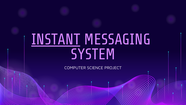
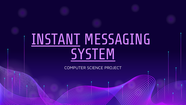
SYSTEM underline: none -> present
